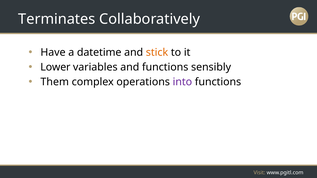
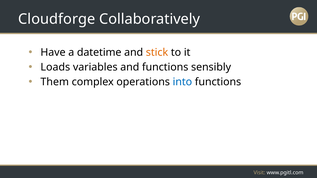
Terminates: Terminates -> Cloudforge
Lower: Lower -> Loads
into colour: purple -> blue
